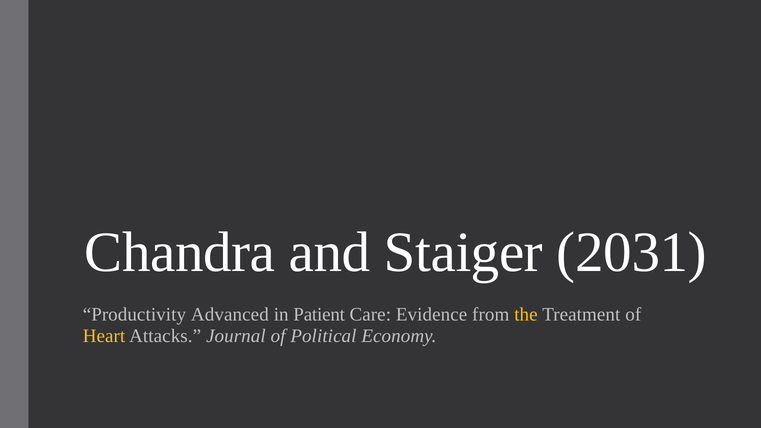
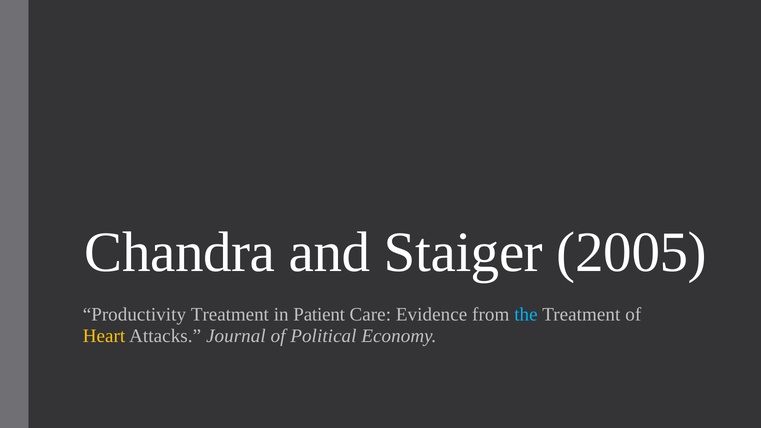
2031: 2031 -> 2005
Productivity Advanced: Advanced -> Treatment
the colour: yellow -> light blue
